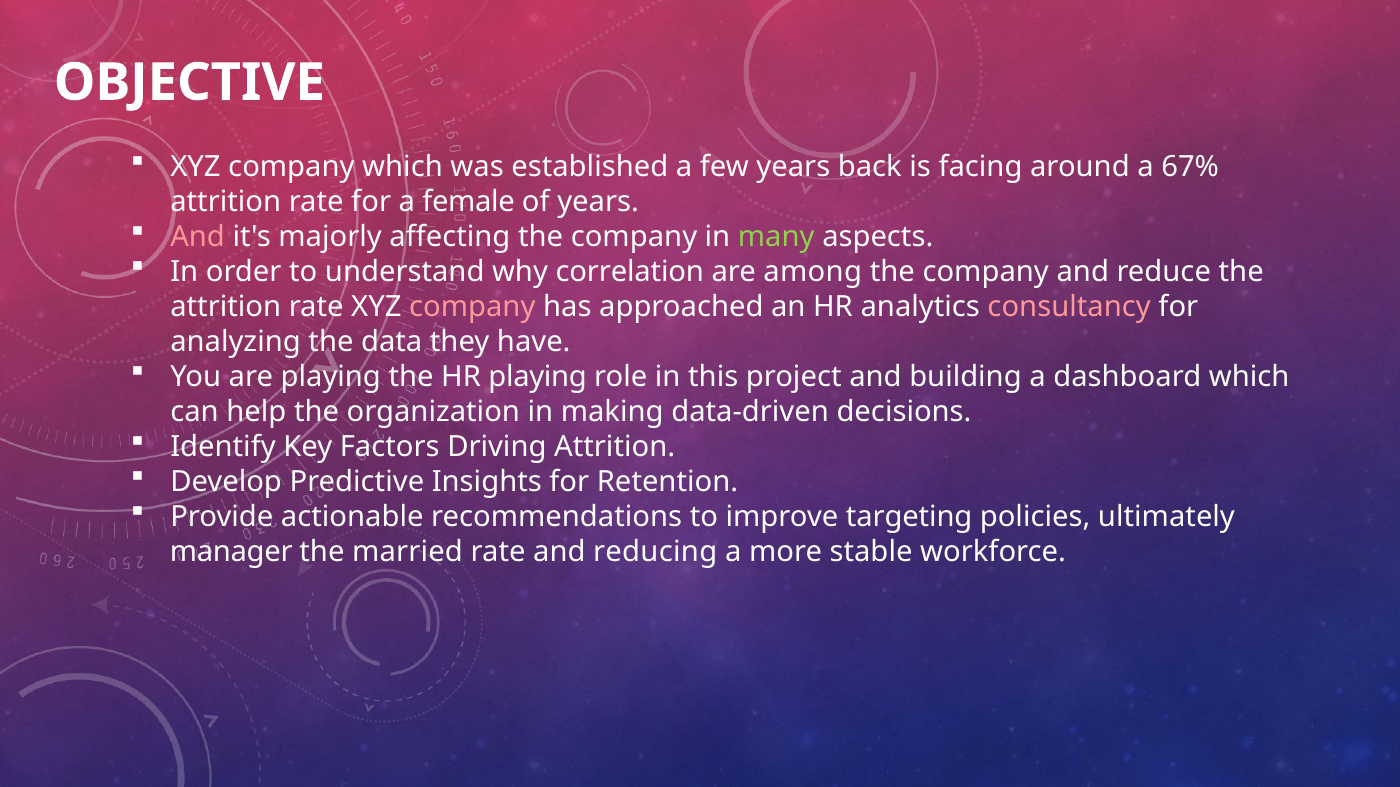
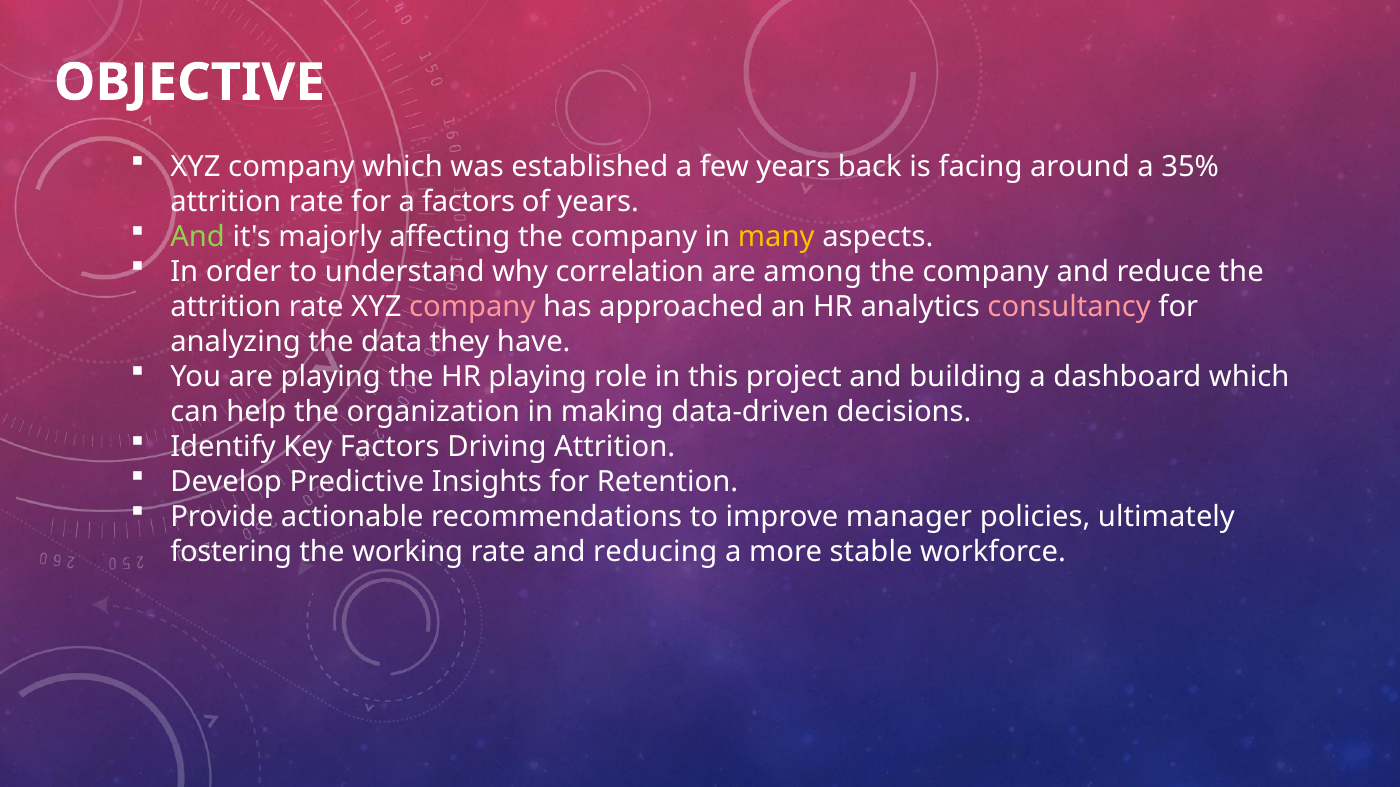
67%: 67% -> 35%
a female: female -> factors
And at (198, 237) colour: pink -> light green
many colour: light green -> yellow
targeting: targeting -> manager
manager: manager -> fostering
married: married -> working
